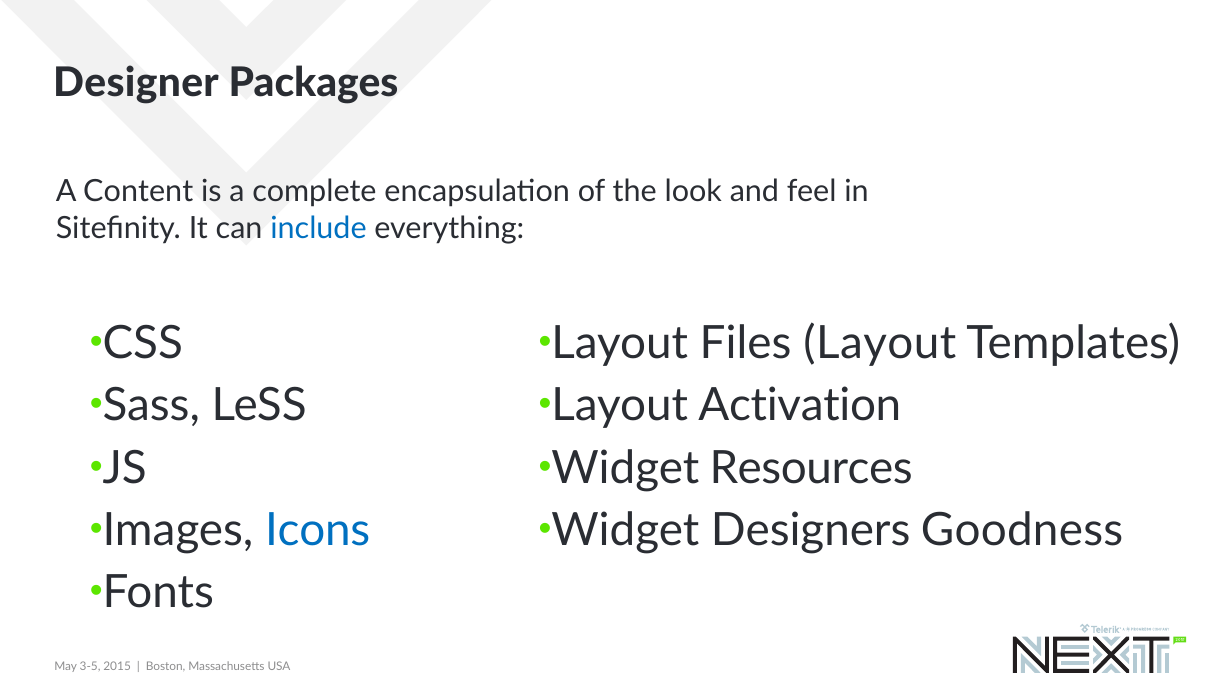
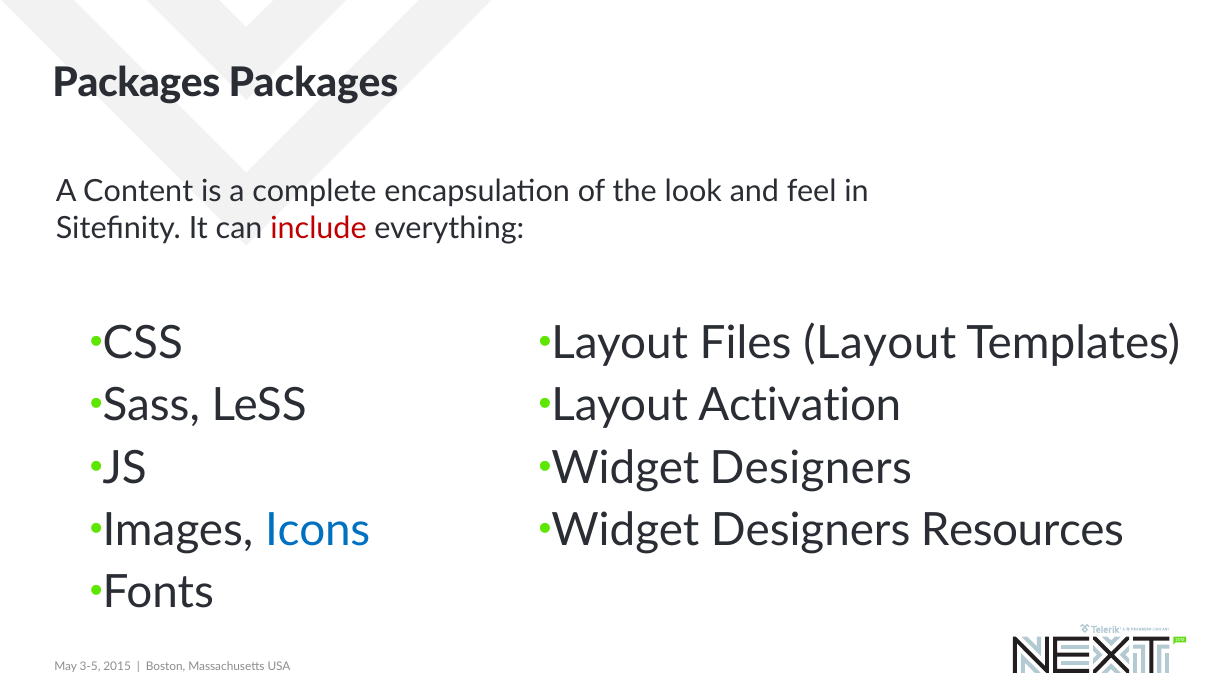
Designer at (136, 83): Designer -> Packages
include colour: blue -> red
Resources at (811, 468): Resources -> Designers
Goodness: Goodness -> Resources
